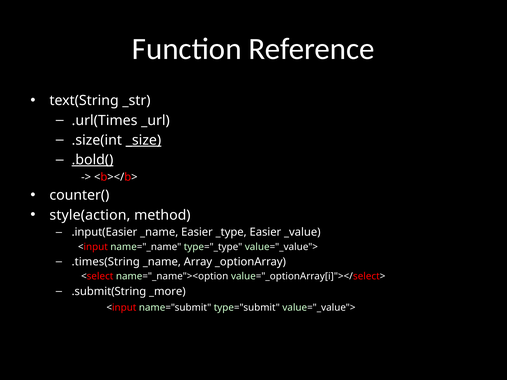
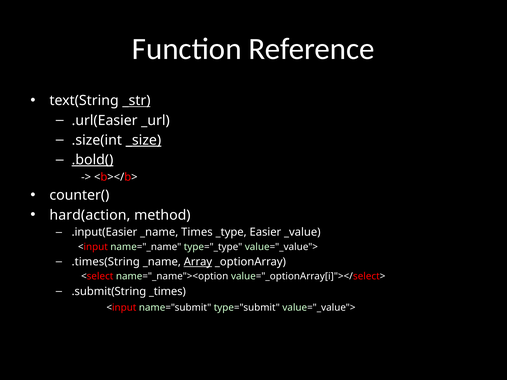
_str underline: none -> present
.url(Times: .url(Times -> .url(Easier
style(action: style(action -> hard(action
_name Easier: Easier -> Times
Array underline: none -> present
_more: _more -> _times
